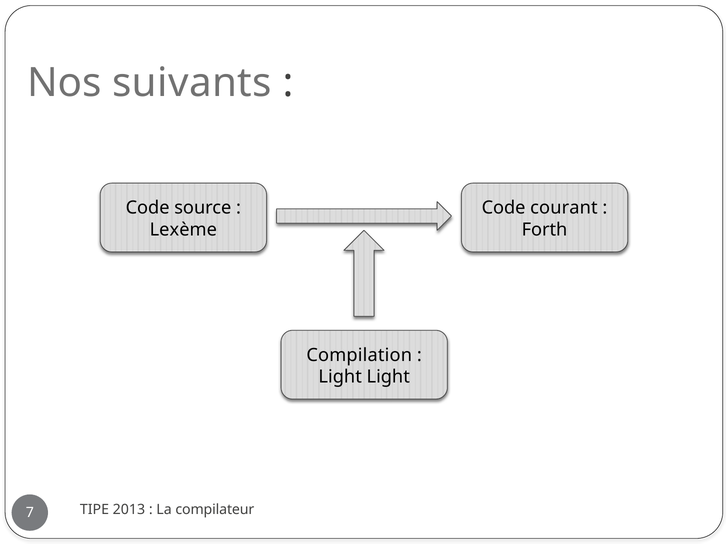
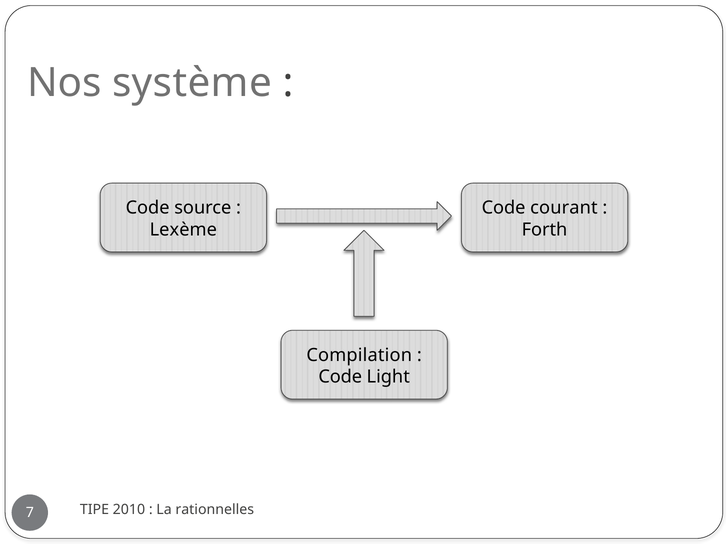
suivants: suivants -> système
Light at (340, 377): Light -> Code
2013: 2013 -> 2010
compilateur: compilateur -> rationnelles
